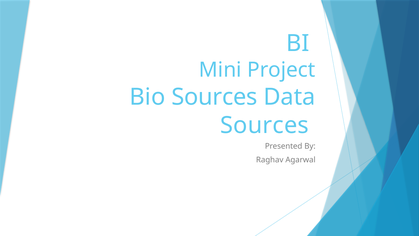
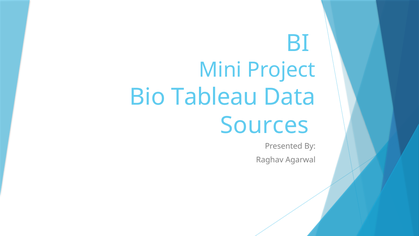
Bio Sources: Sources -> Tableau
